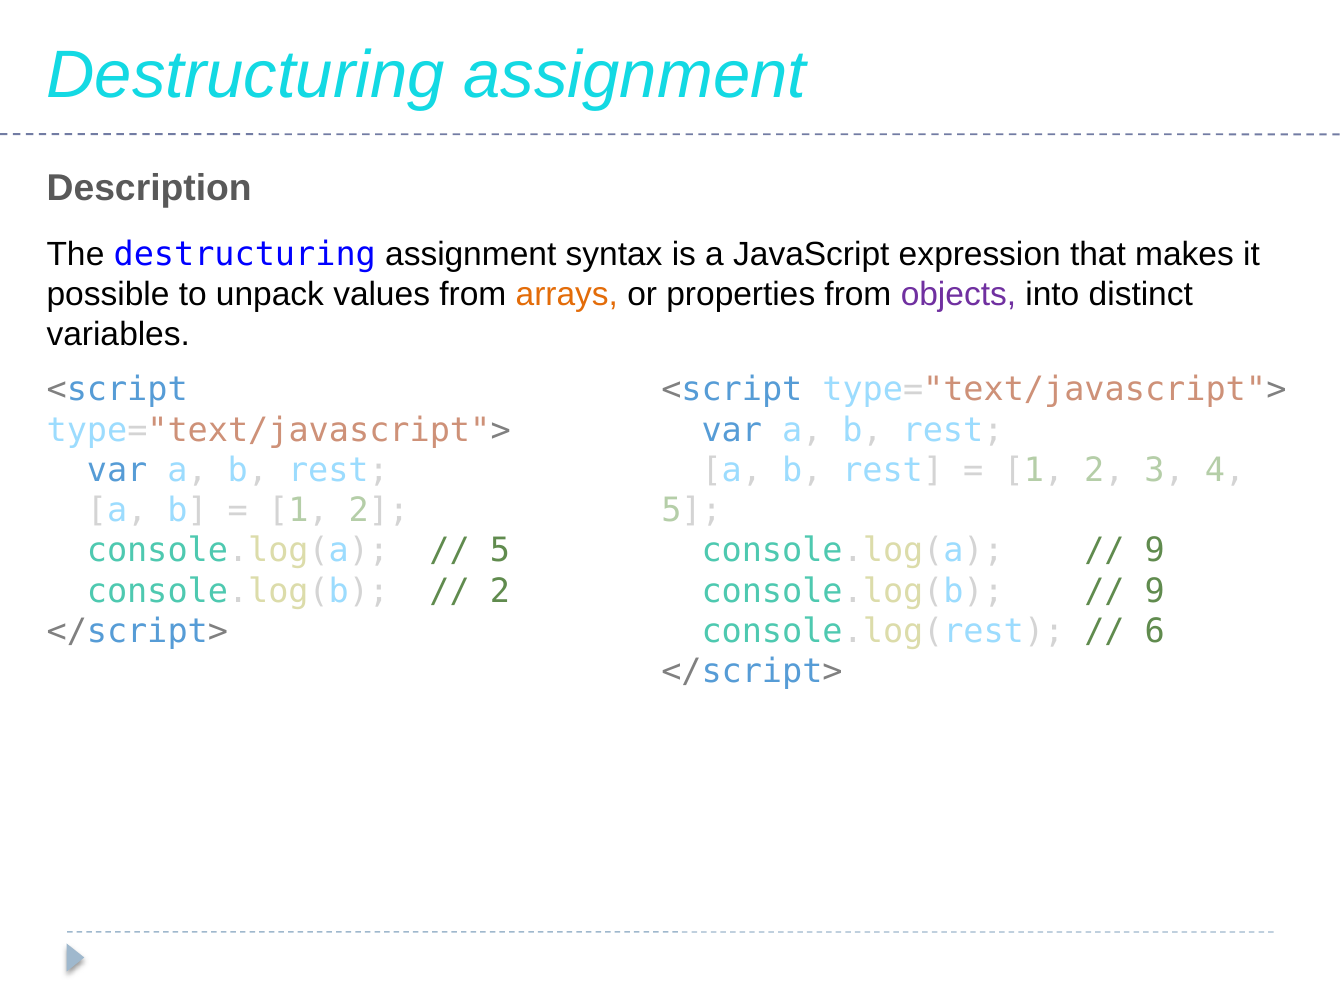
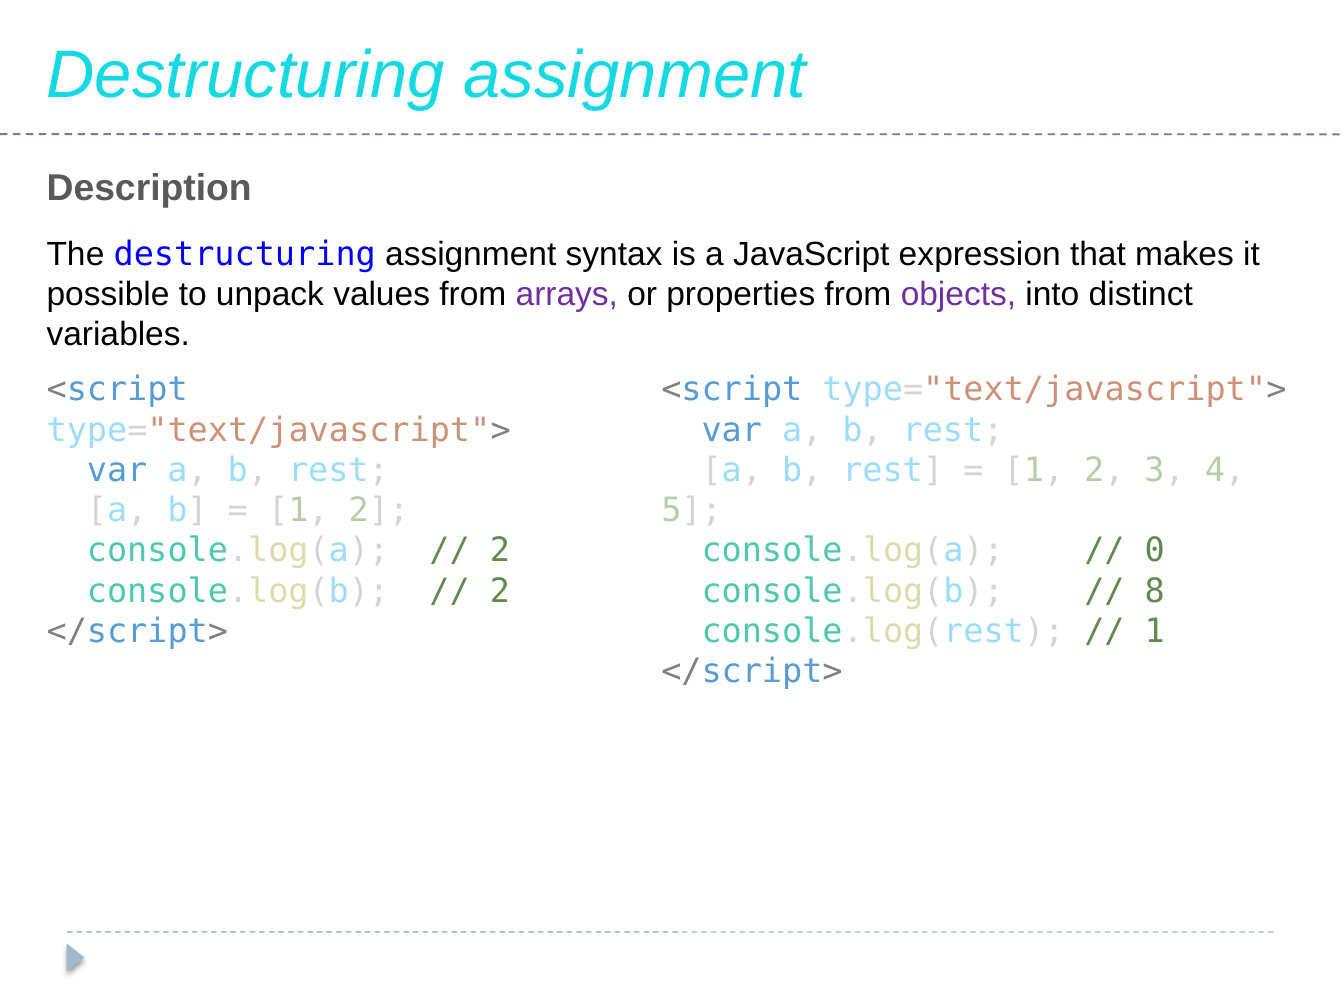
arrays colour: orange -> purple
5 at (500, 551): 5 -> 2
9 at (1155, 551): 9 -> 0
9 at (1155, 591): 9 -> 8
6 at (1155, 631): 6 -> 1
